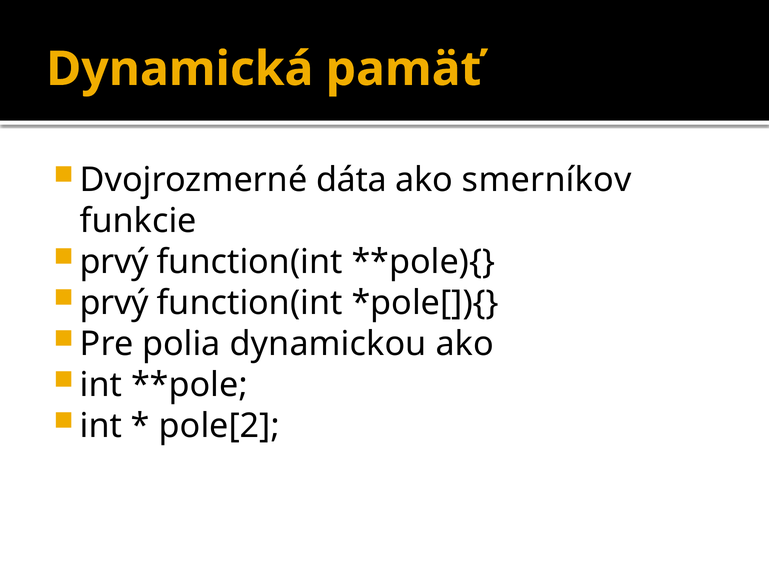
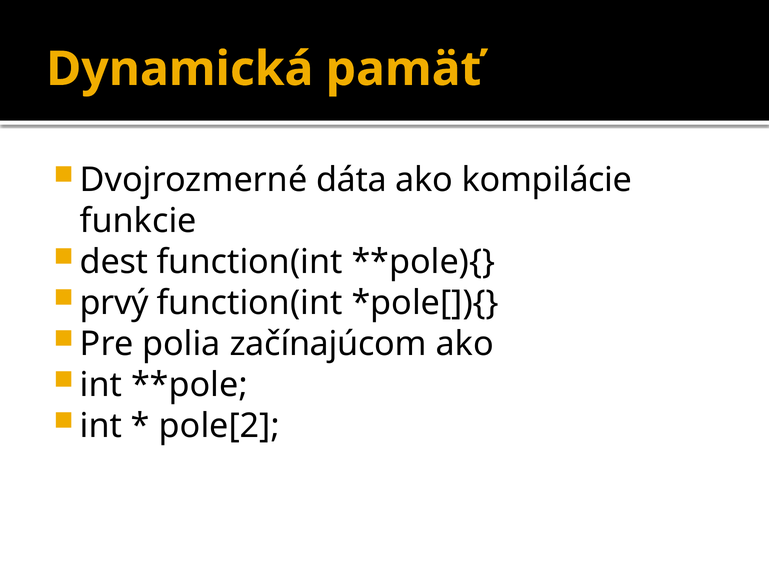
smerníkov: smerníkov -> kompilácie
prvý at (114, 262): prvý -> dest
dynamickou: dynamickou -> začínajúcom
